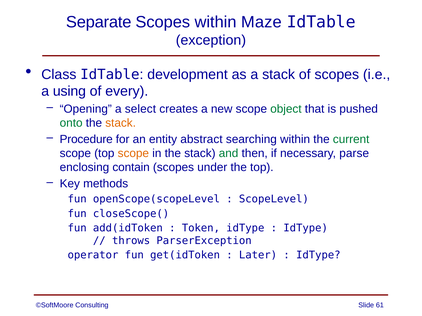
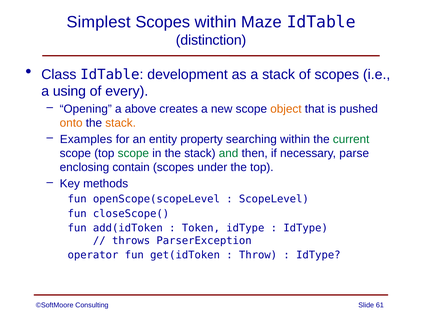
Separate: Separate -> Simplest
exception: exception -> distinction
select: select -> above
object colour: green -> orange
onto colour: green -> orange
Procedure: Procedure -> Examples
abstract: abstract -> property
scope at (133, 154) colour: orange -> green
Later: Later -> Throw
